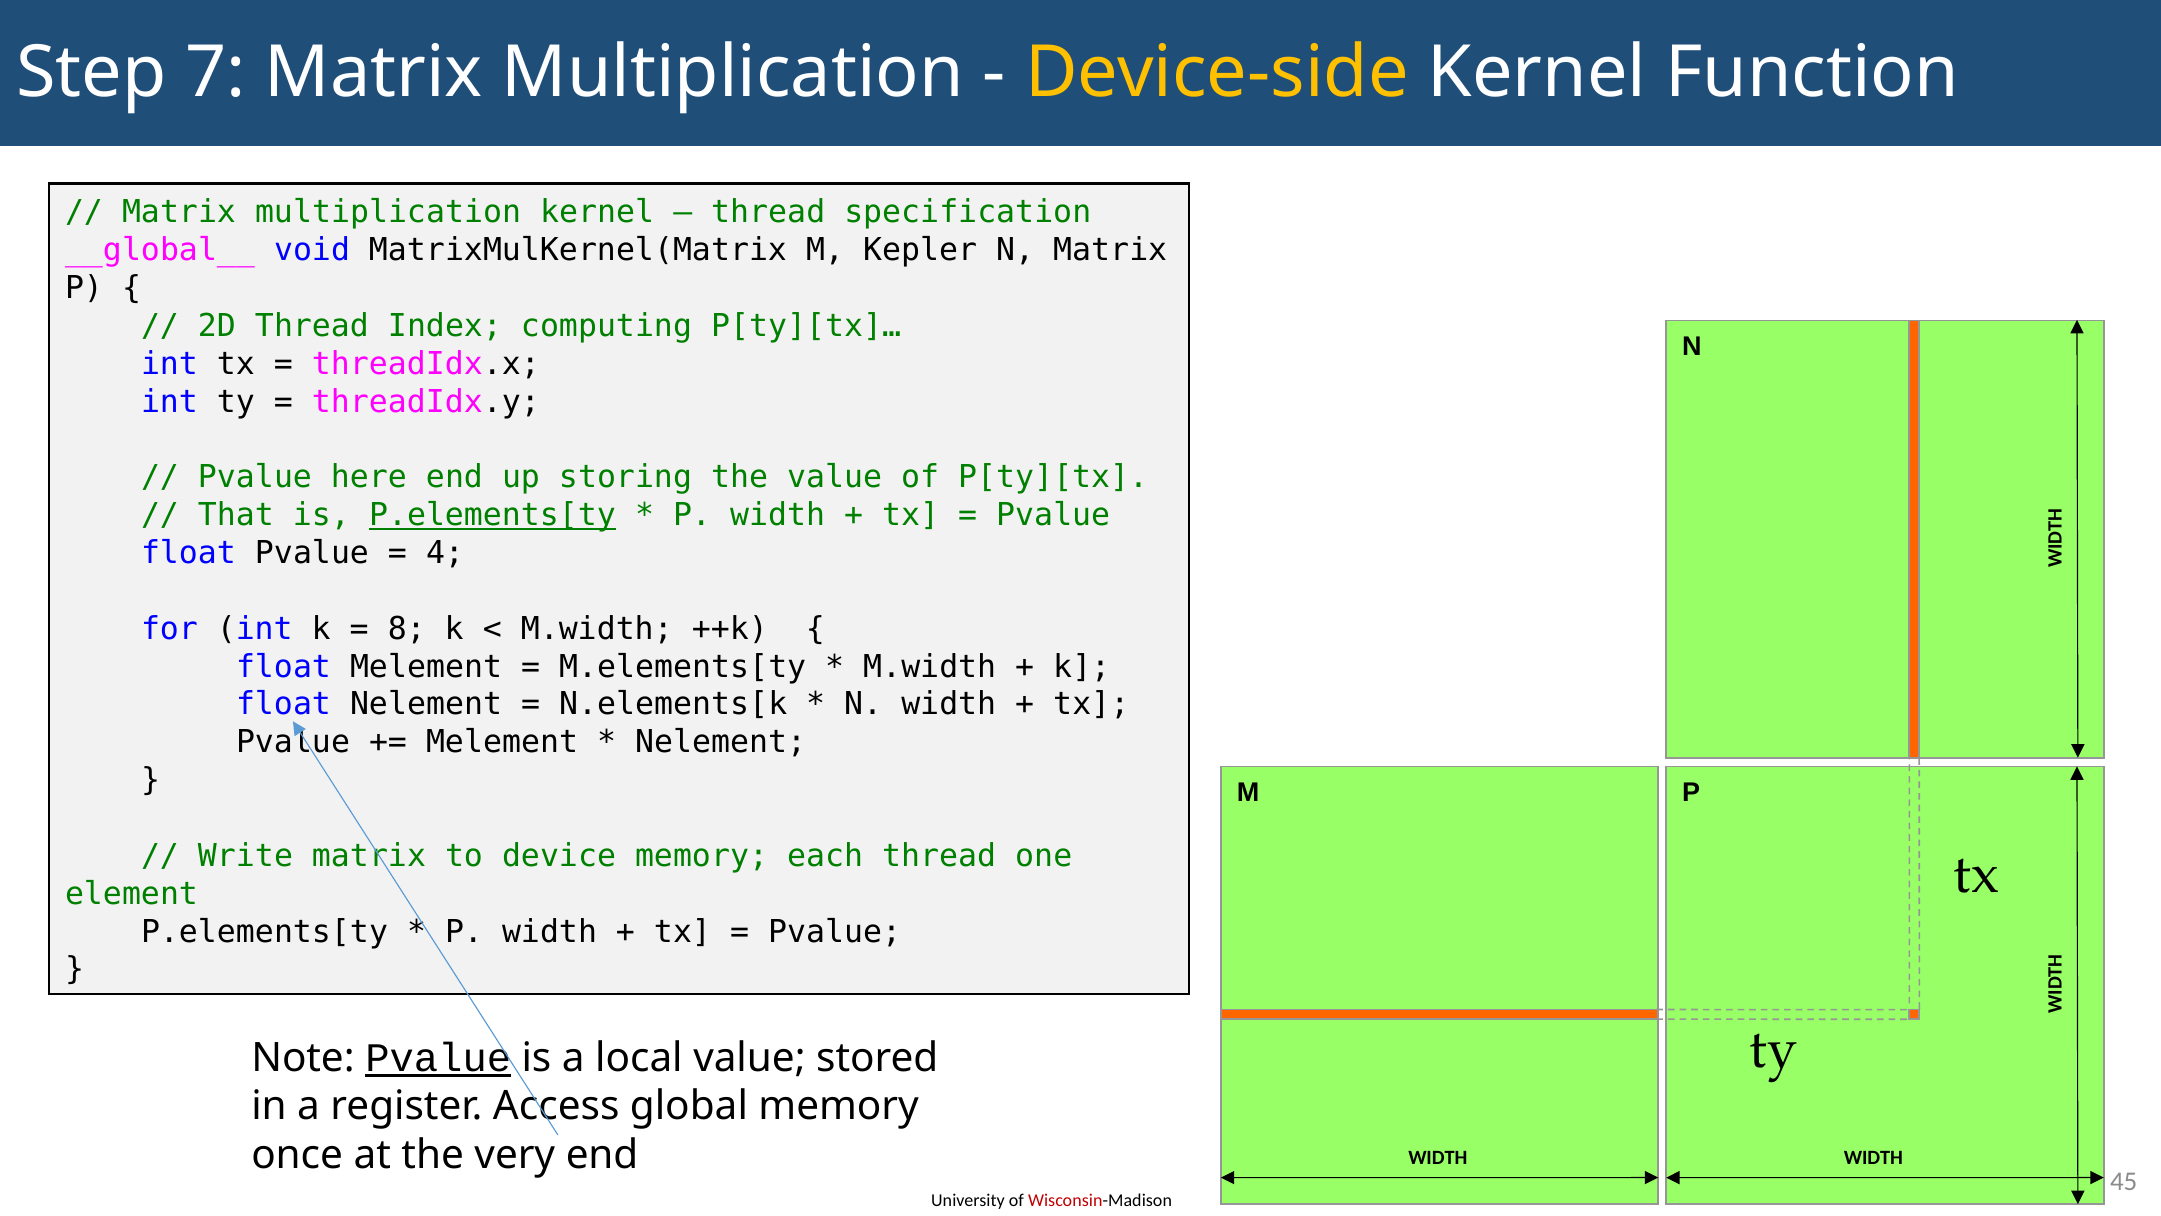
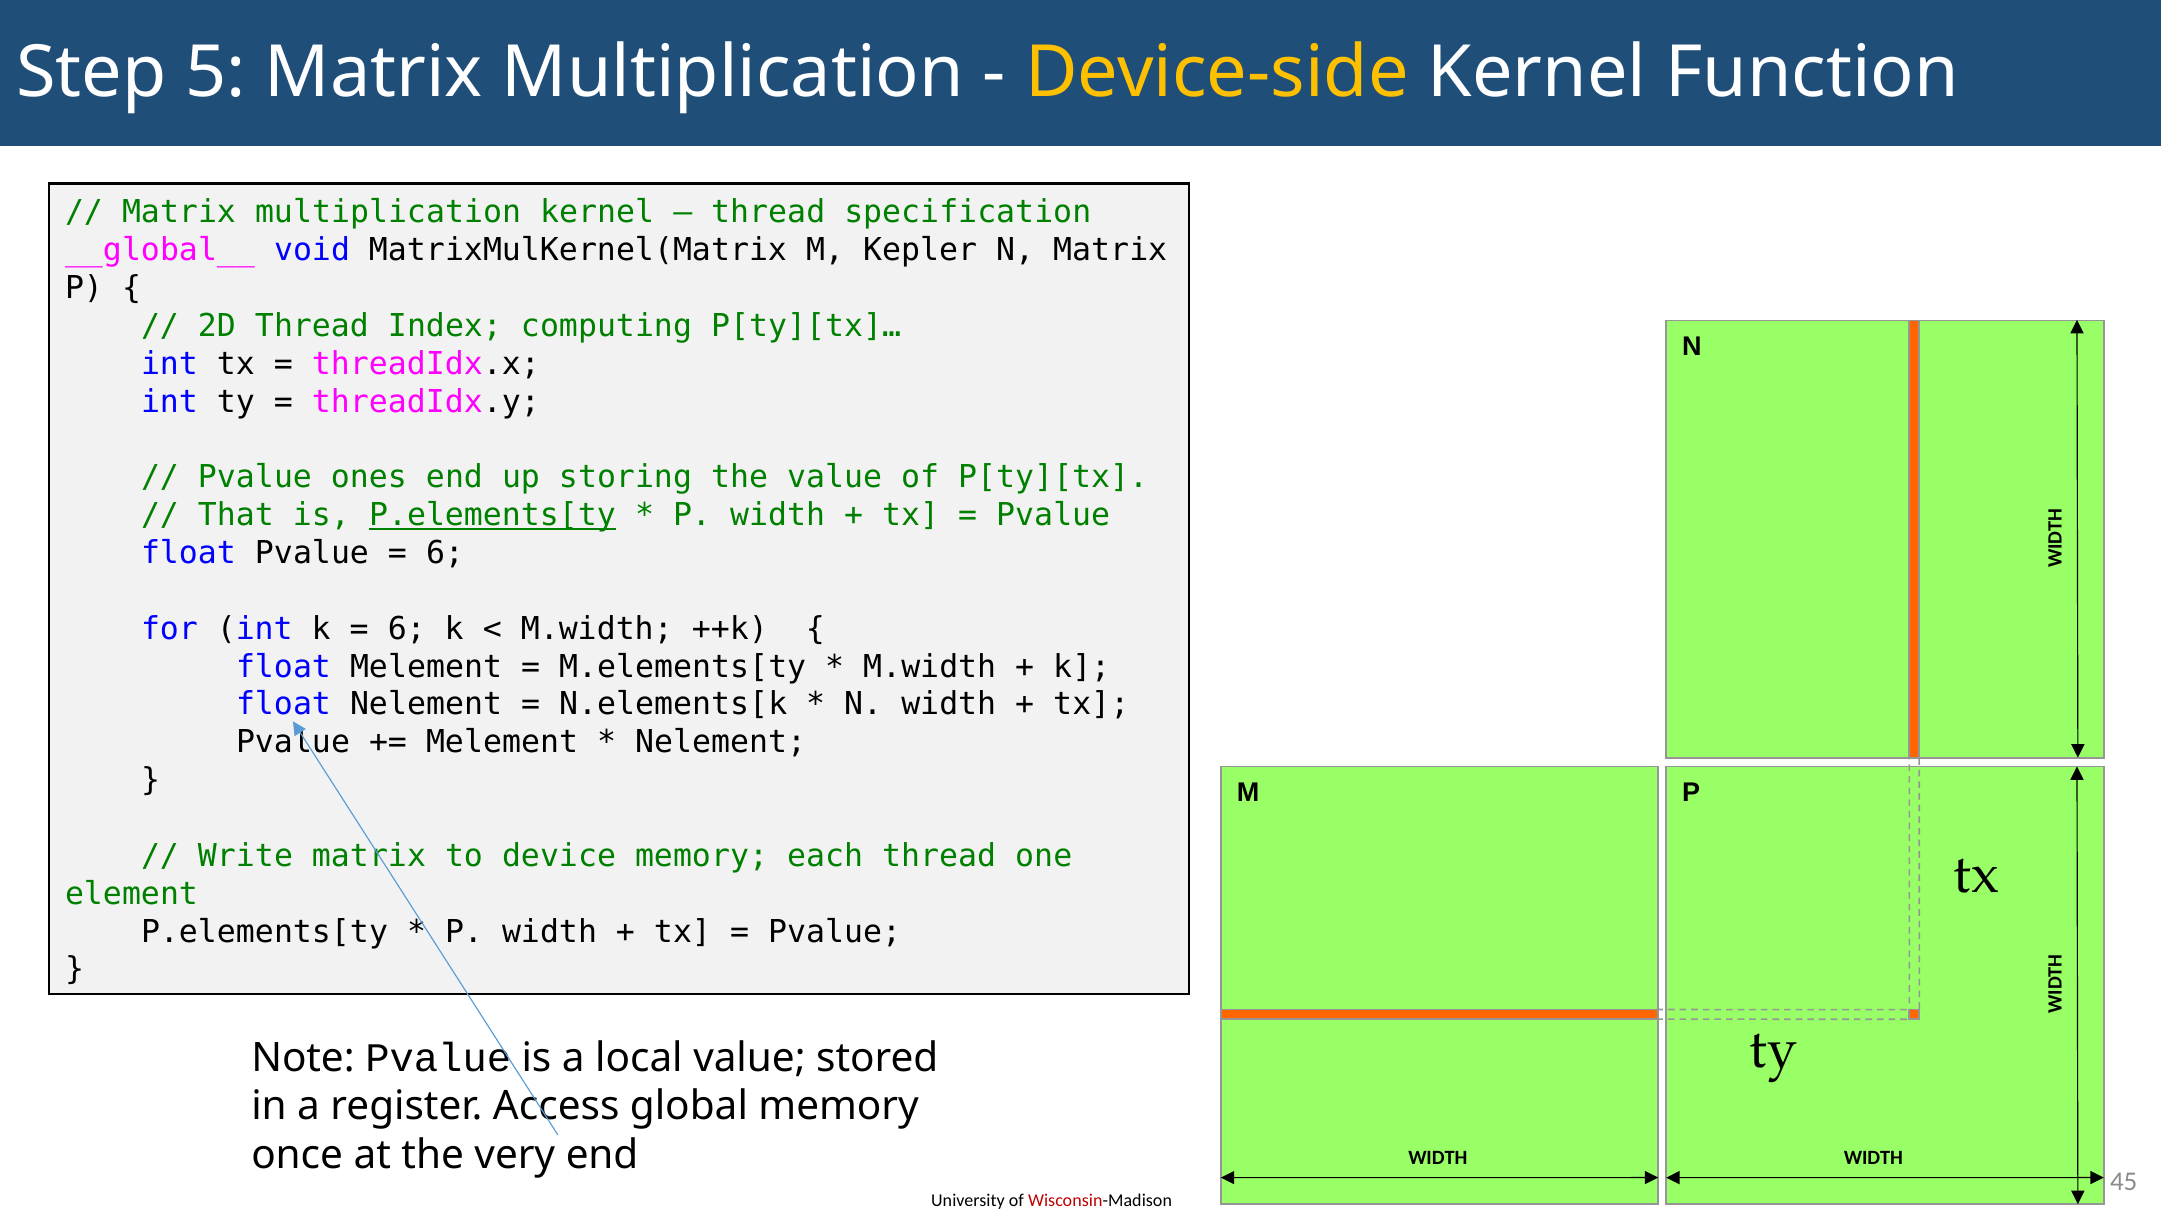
7: 7 -> 5
here: here -> ones
4 at (445, 553): 4 -> 6
8 at (407, 629): 8 -> 6
Pvalue at (438, 1058) underline: present -> none
